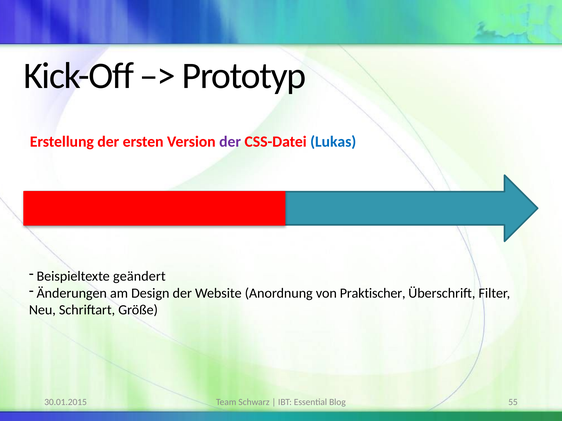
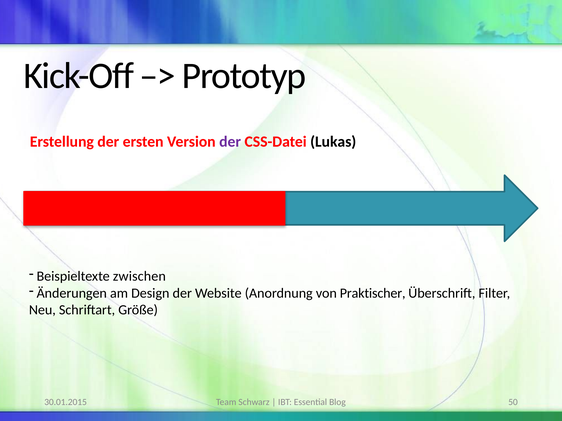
Lukas colour: blue -> black
geändert: geändert -> zwischen
55: 55 -> 50
